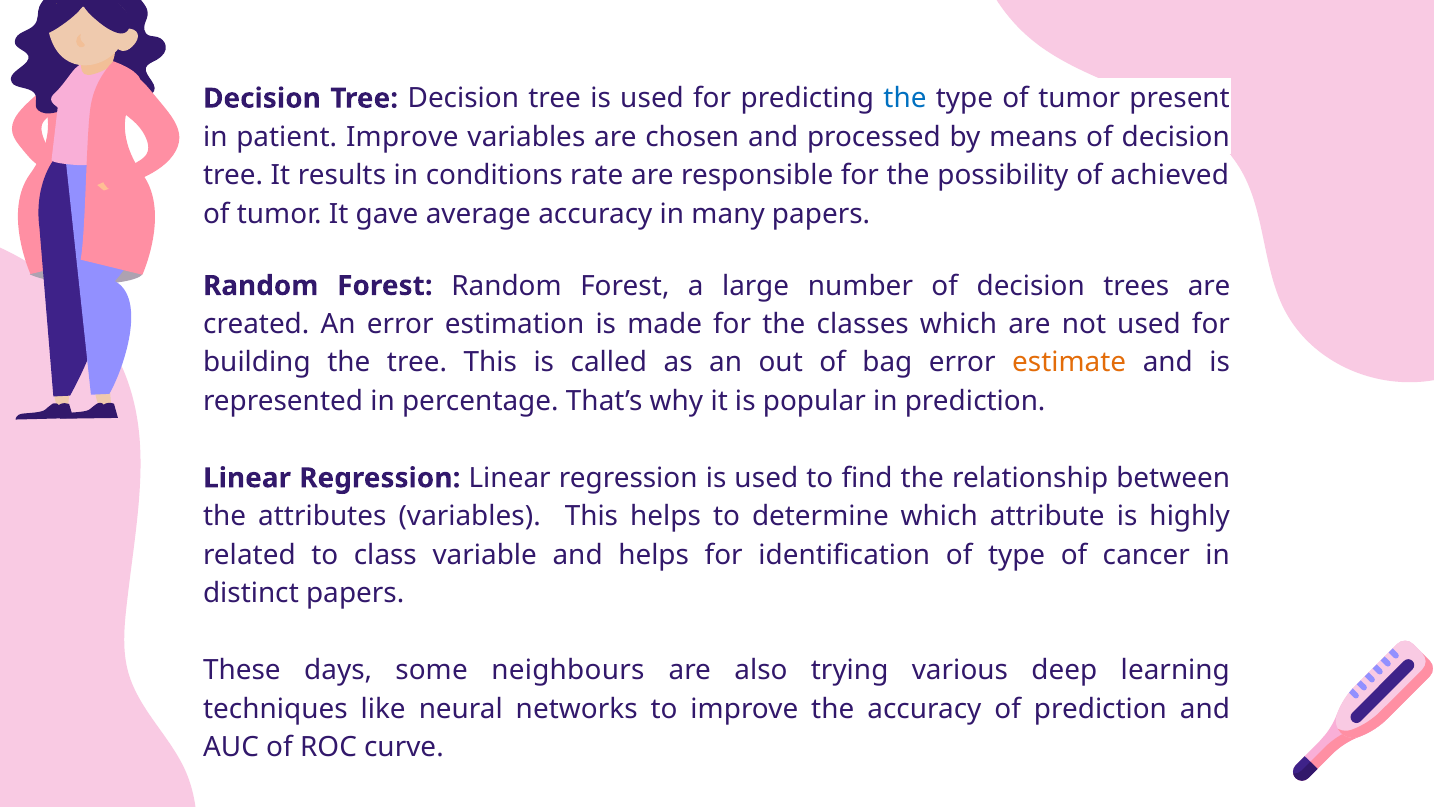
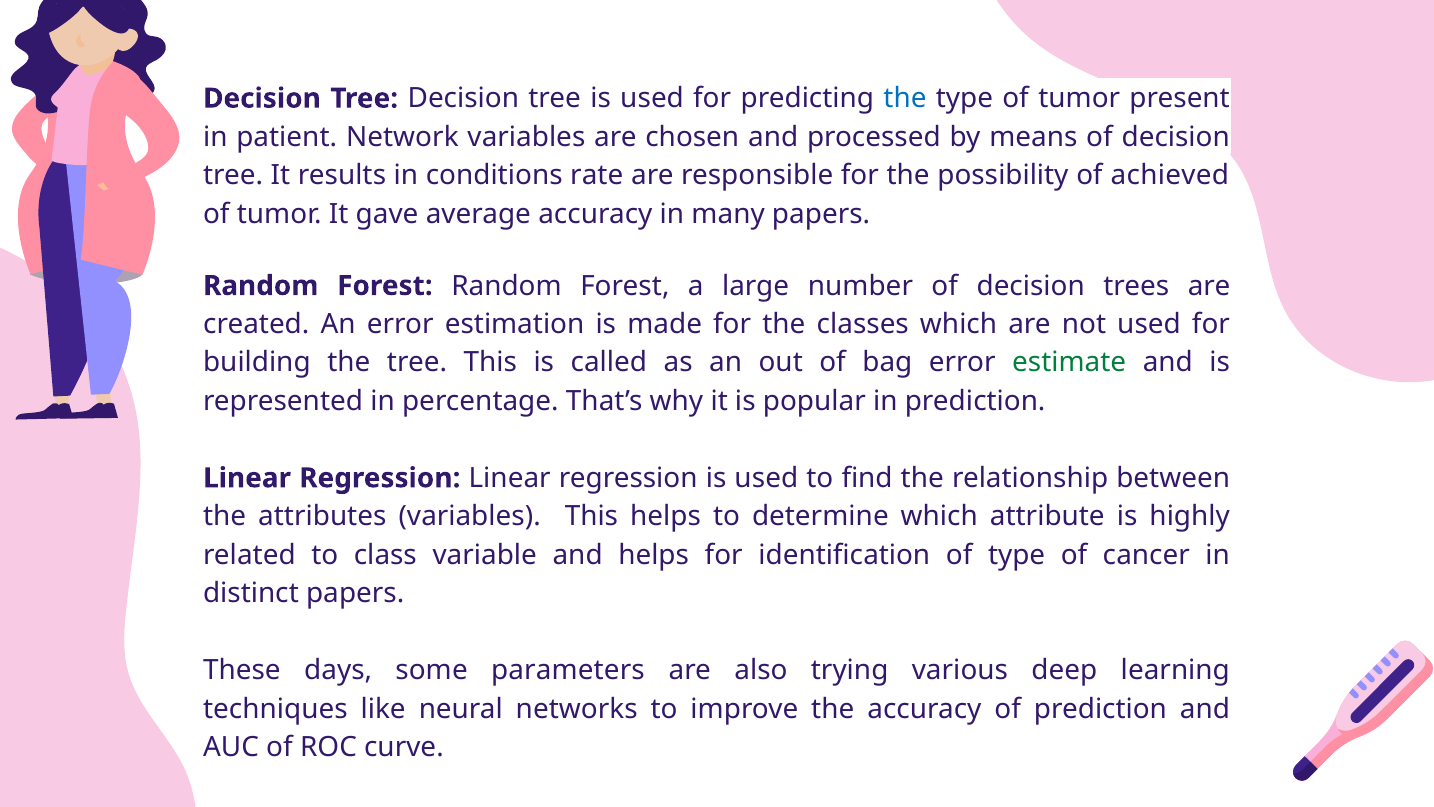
patient Improve: Improve -> Network
estimate colour: orange -> green
neighbours: neighbours -> parameters
